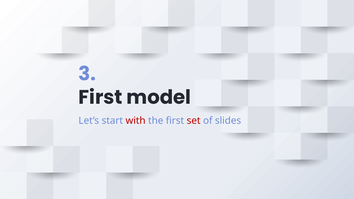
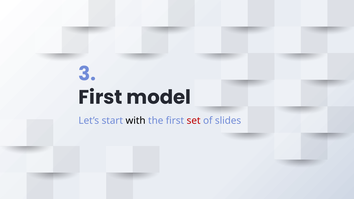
with colour: red -> black
